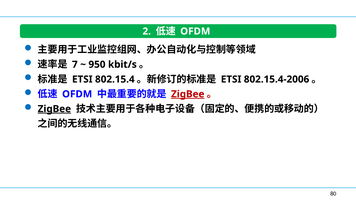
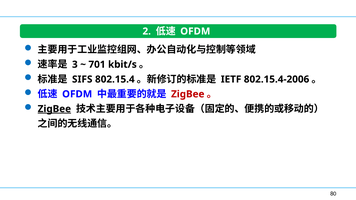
7: 7 -> 3
950: 950 -> 701
ETSI at (82, 79): ETSI -> SIFS
ETSI at (231, 79): ETSI -> IETF
ZigBee at (188, 94) underline: present -> none
